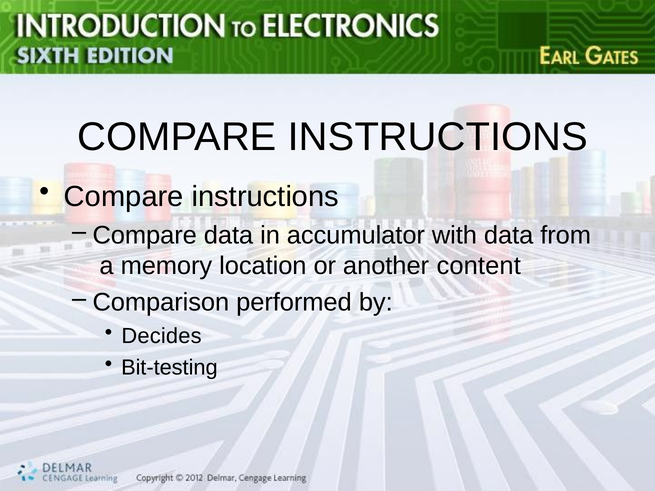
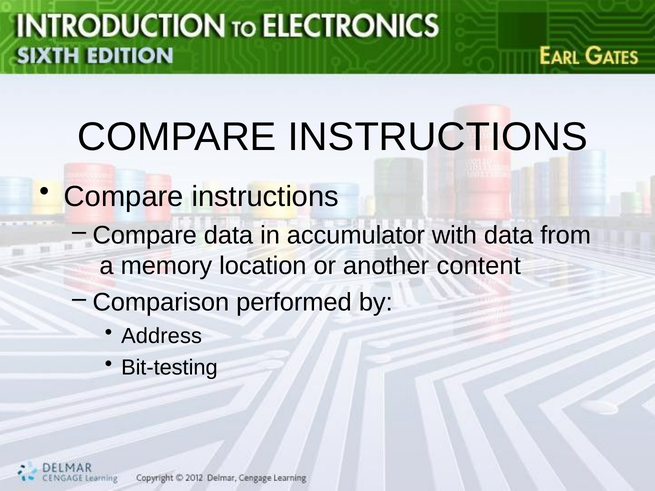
Decides: Decides -> Address
